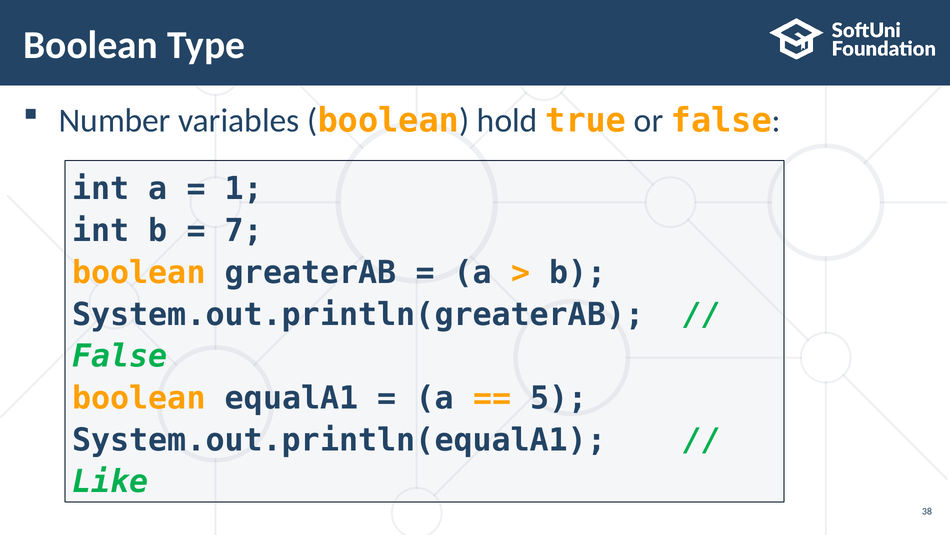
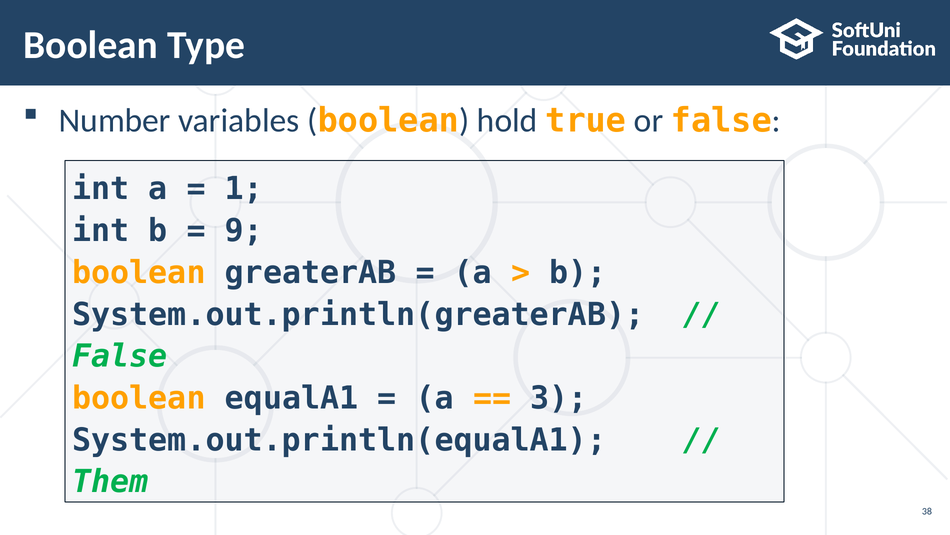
7: 7 -> 9
5: 5 -> 3
Like: Like -> Them
